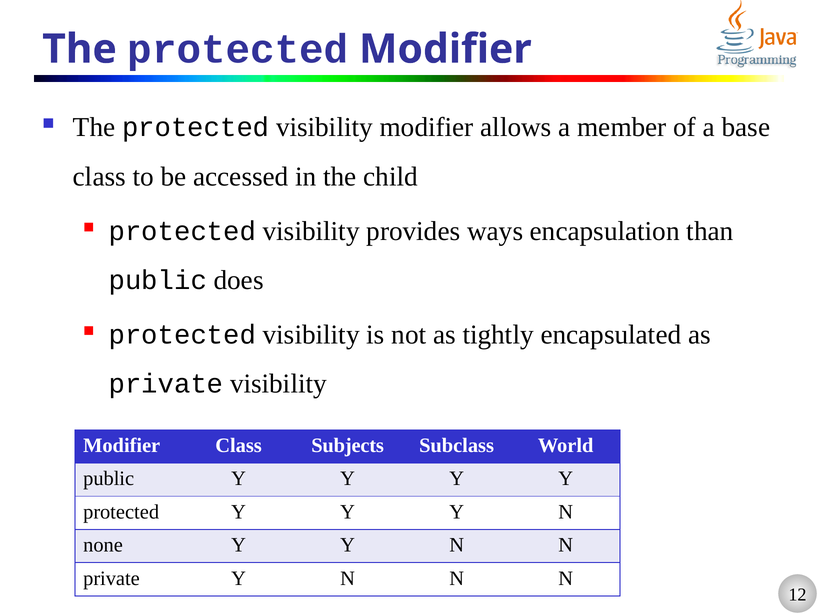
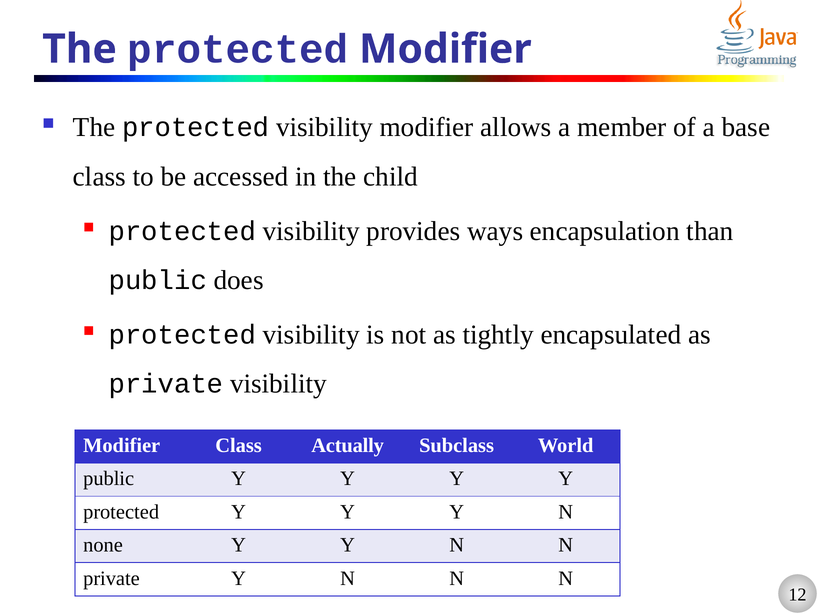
Subjects: Subjects -> Actually
